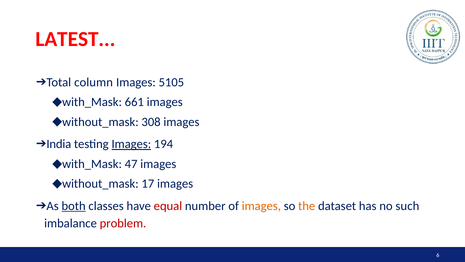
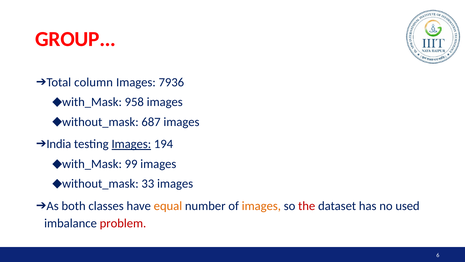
LATEST: LATEST -> GROUP
5105: 5105 -> 7936
661: 661 -> 958
308: 308 -> 687
47: 47 -> 99
17: 17 -> 33
both underline: present -> none
equal colour: red -> orange
the colour: orange -> red
such: such -> used
